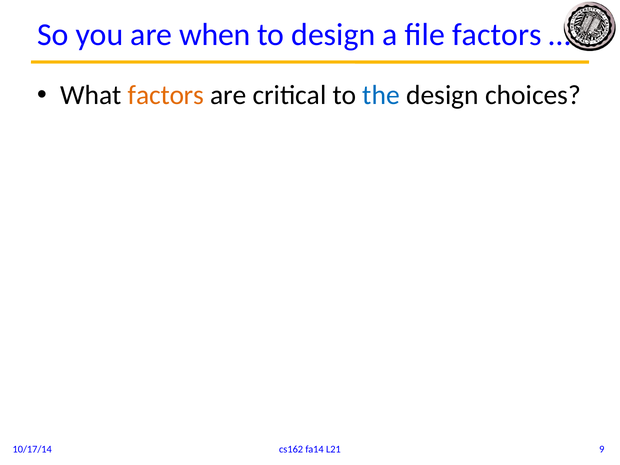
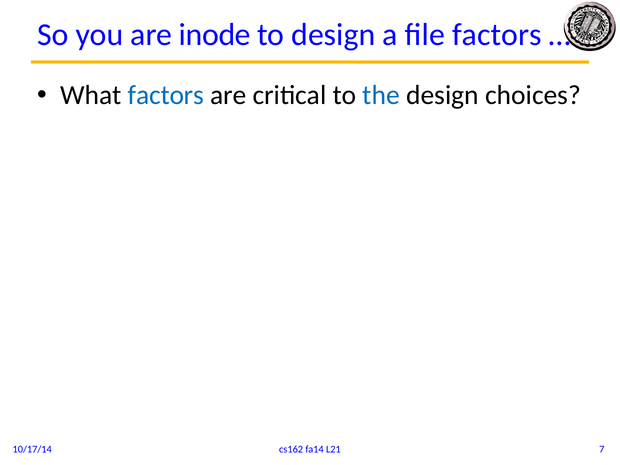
when: when -> inode
factors at (166, 95) colour: orange -> blue
9: 9 -> 7
